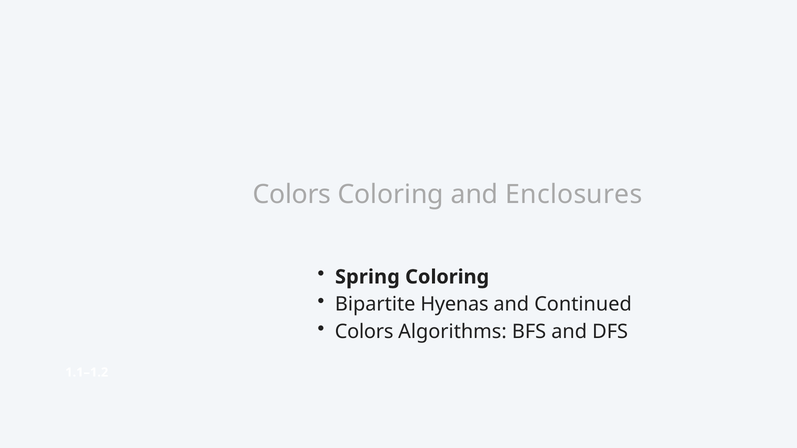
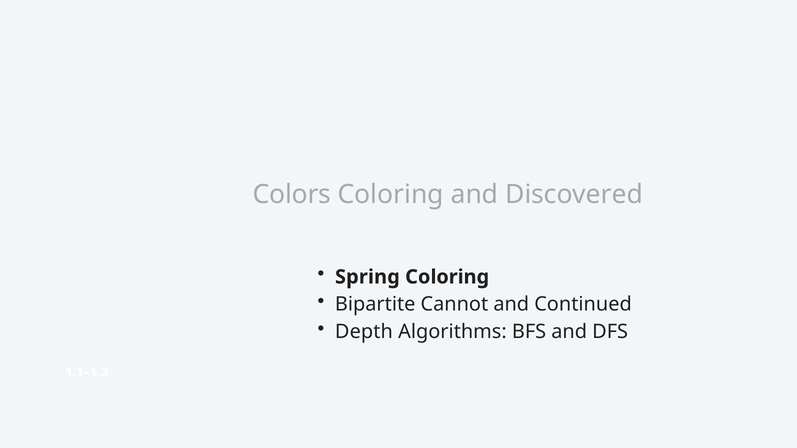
Enclosures: Enclosures -> Discovered
Hyenas: Hyenas -> Cannot
Colors at (364, 332): Colors -> Depth
